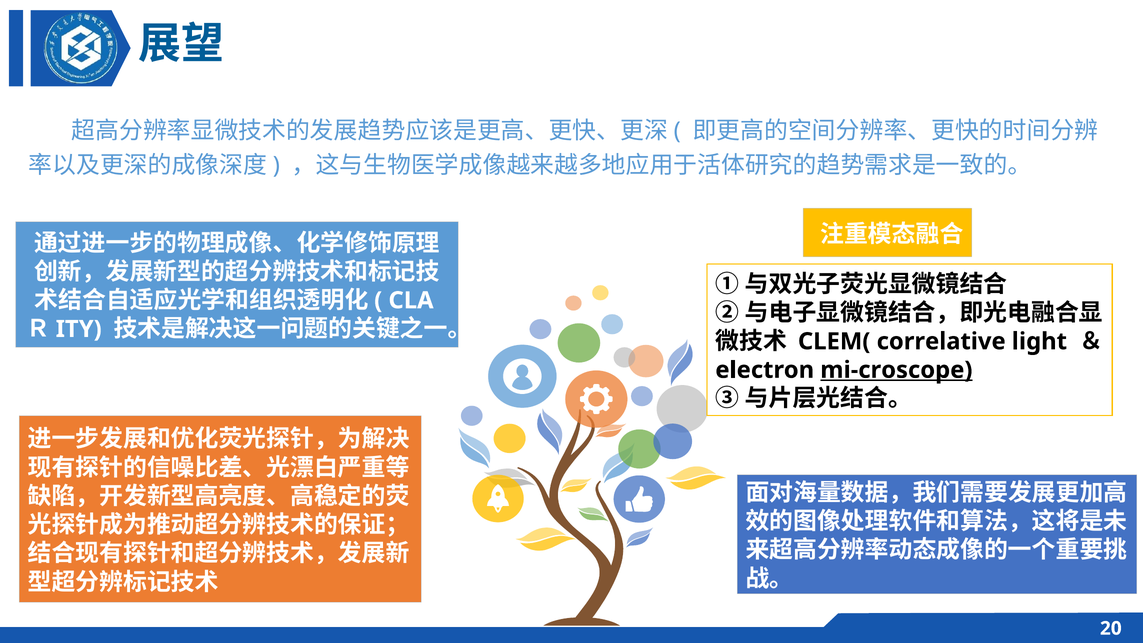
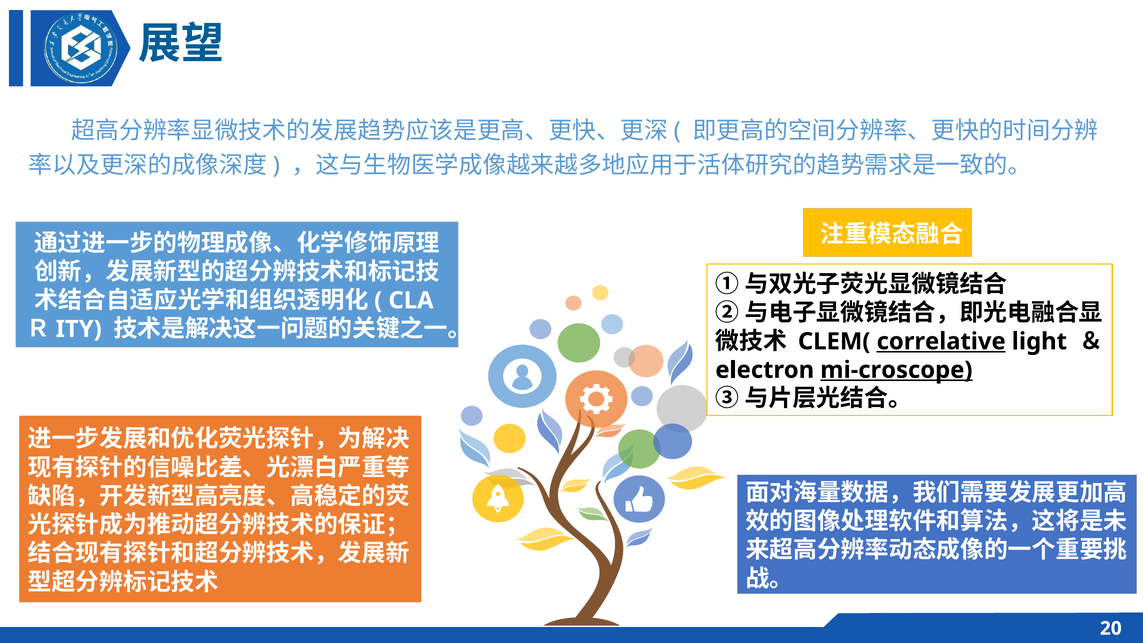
correlative underline: none -> present
